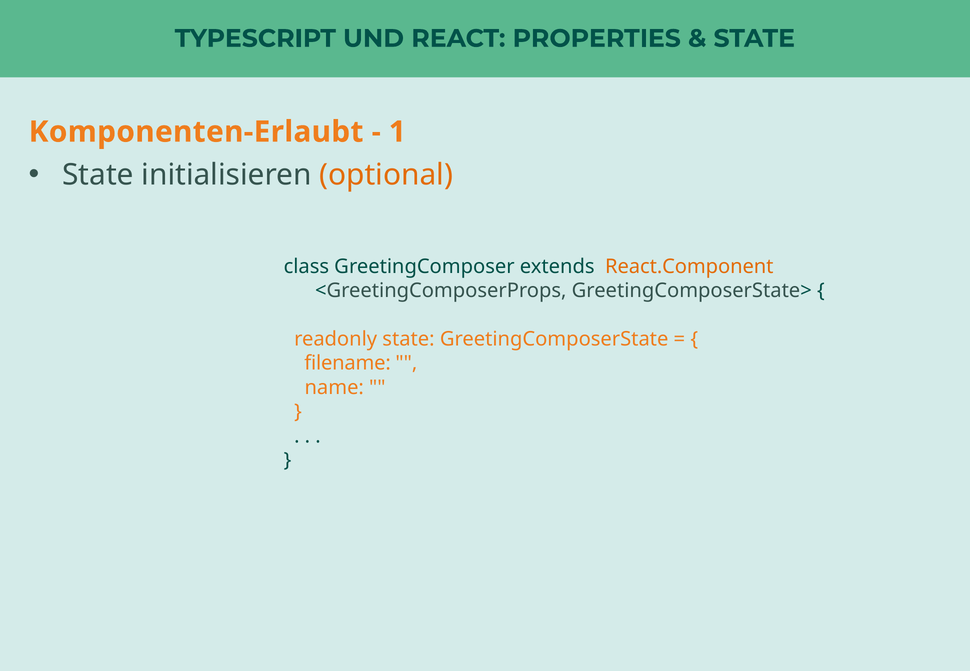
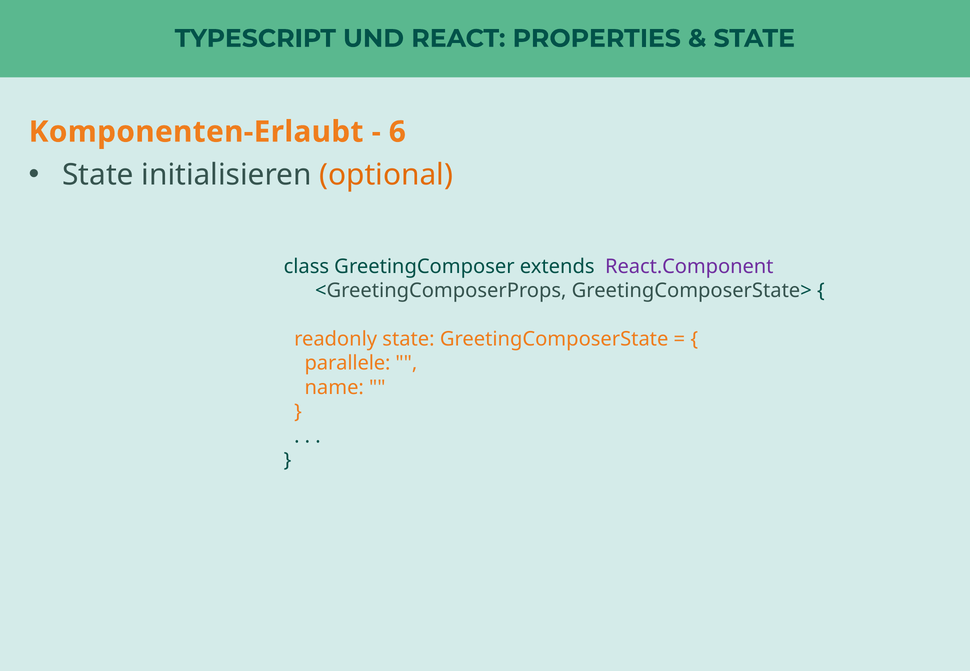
1: 1 -> 6
React.Component colour: orange -> purple
filename: filename -> parallele
